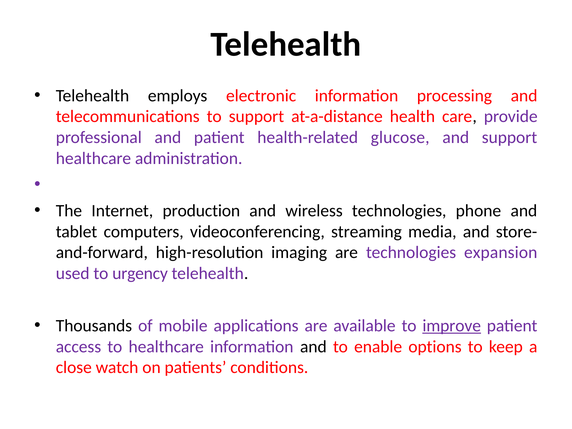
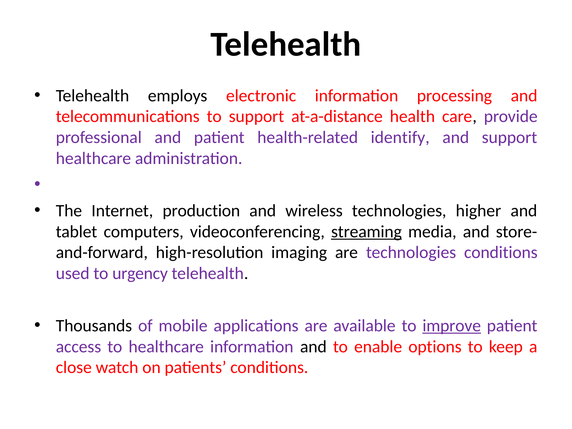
glucose: glucose -> identify
phone: phone -> higher
streaming underline: none -> present
technologies expansion: expansion -> conditions
